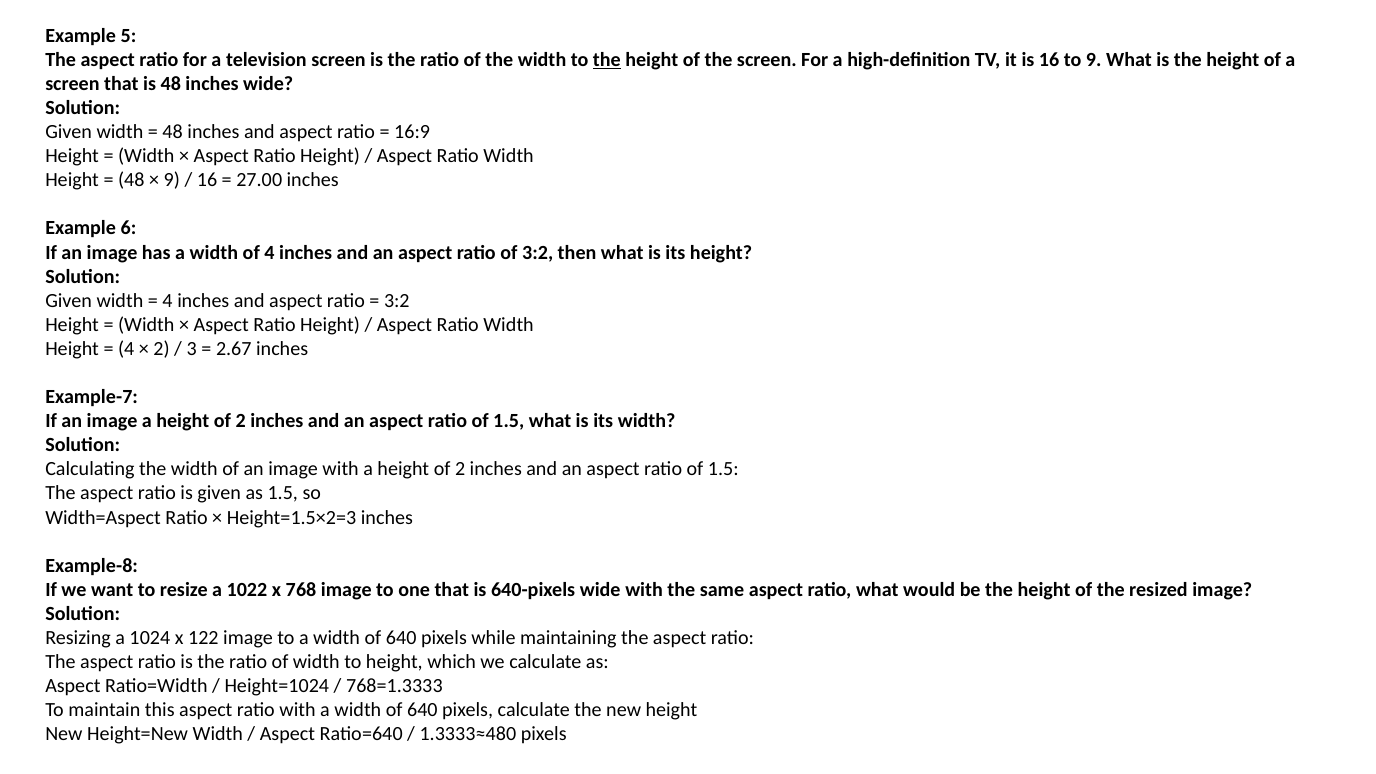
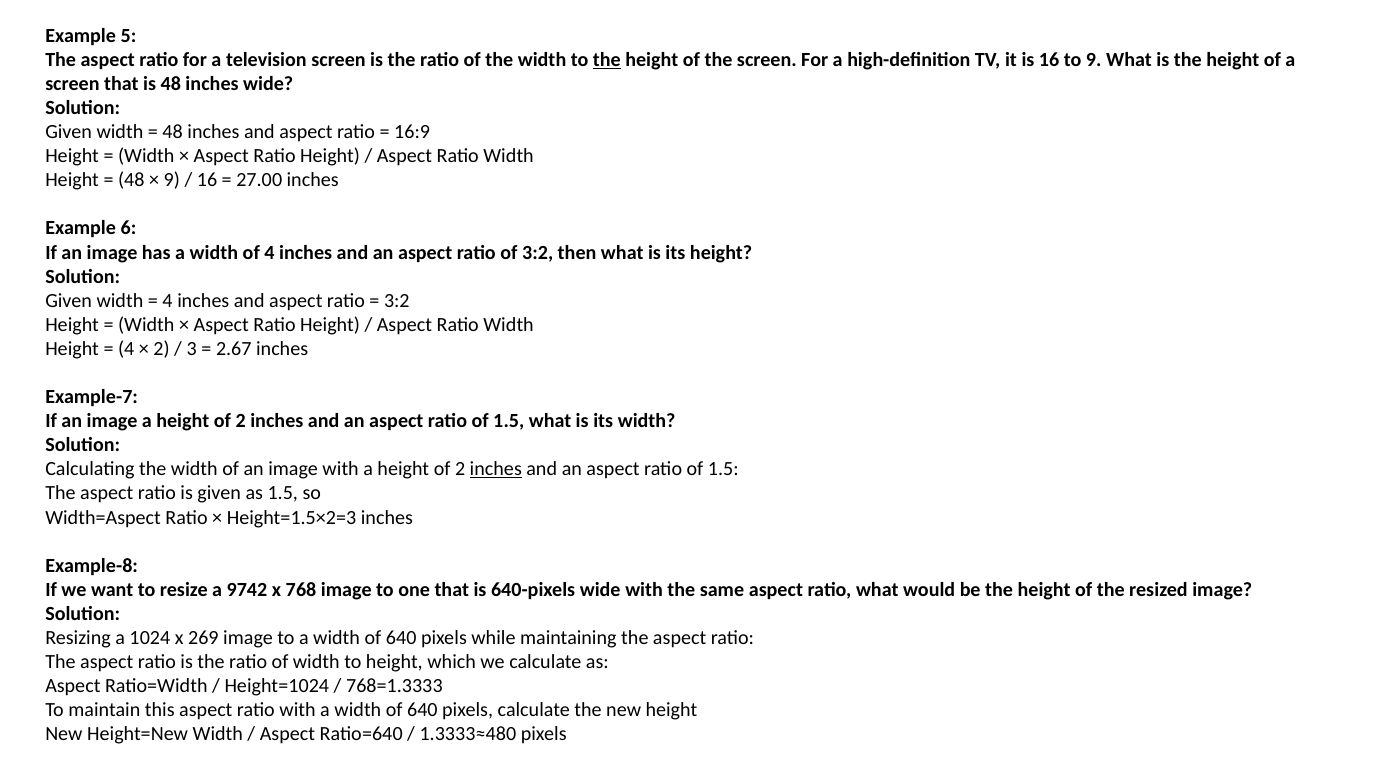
inches at (496, 469) underline: none -> present
1022: 1022 -> 9742
122: 122 -> 269
